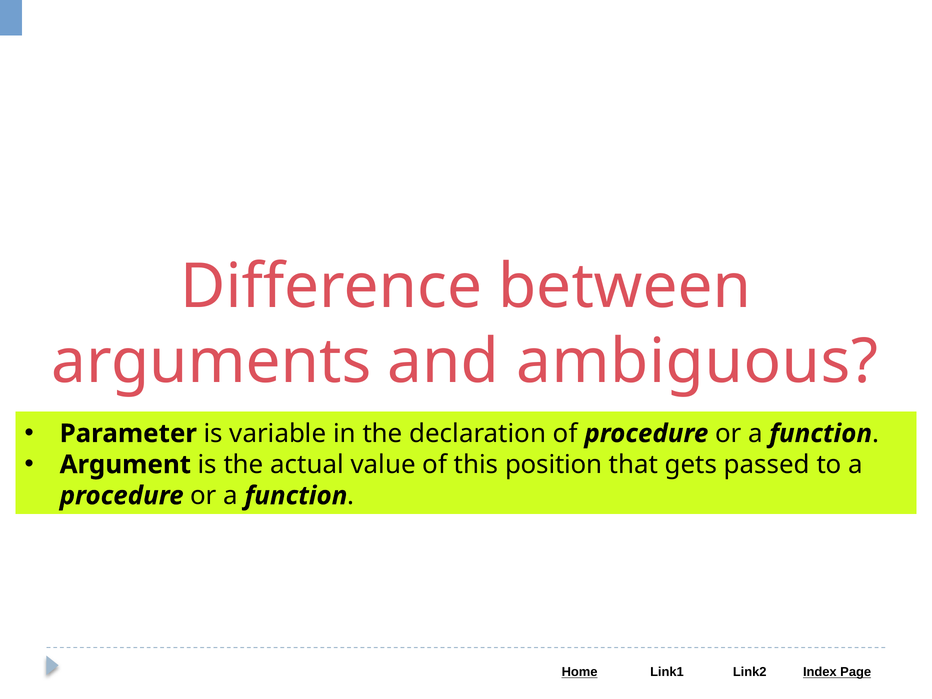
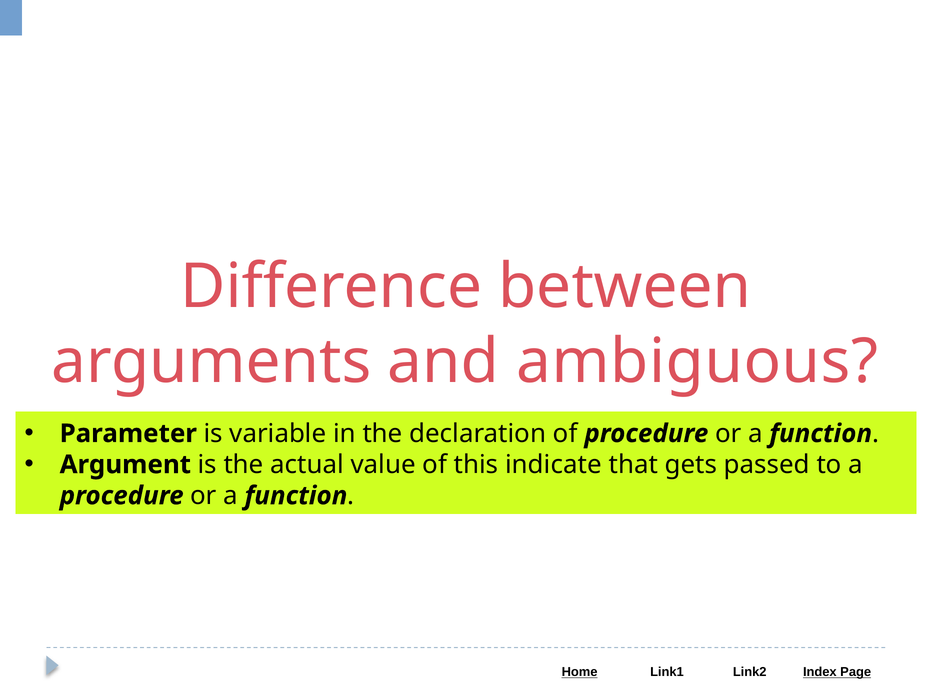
position: position -> indicate
